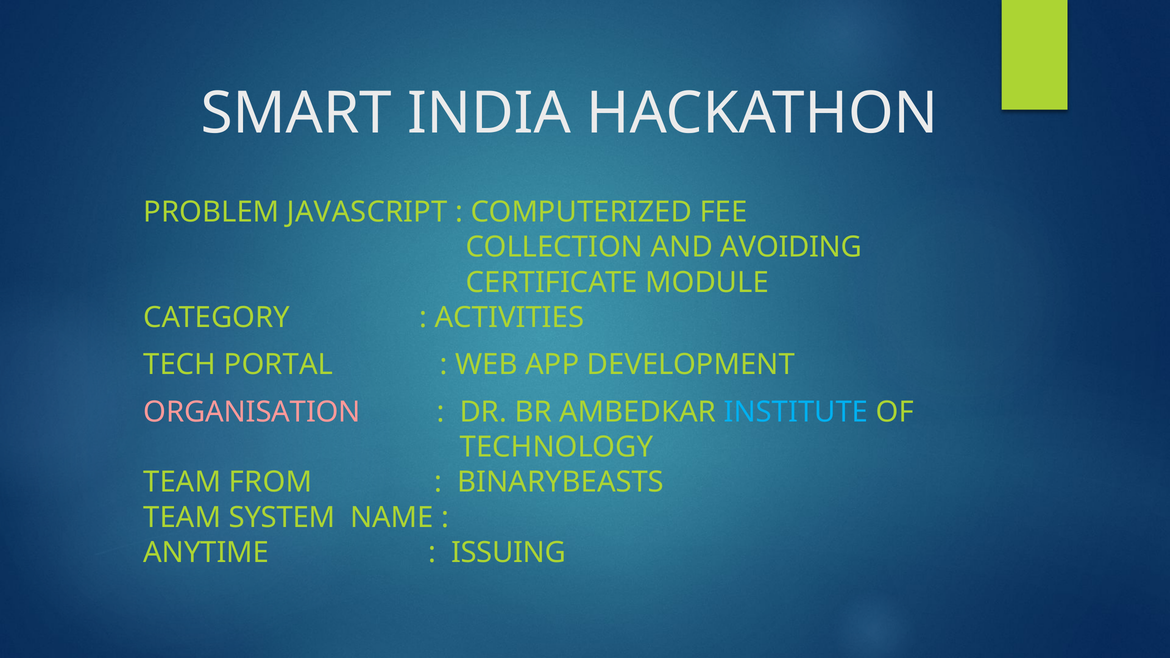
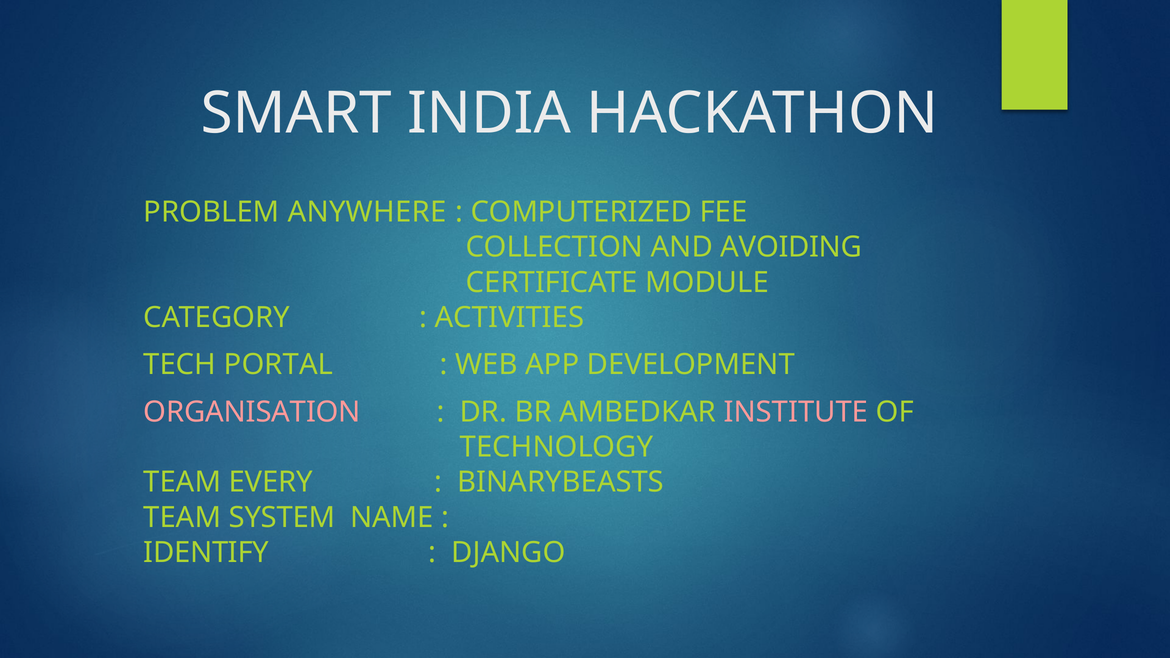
JAVASCRIPT: JAVASCRIPT -> ANYWHERE
INSTITUTE colour: light blue -> pink
FROM: FROM -> EVERY
ANYTIME: ANYTIME -> IDENTIFY
ISSUING: ISSUING -> DJANGO
